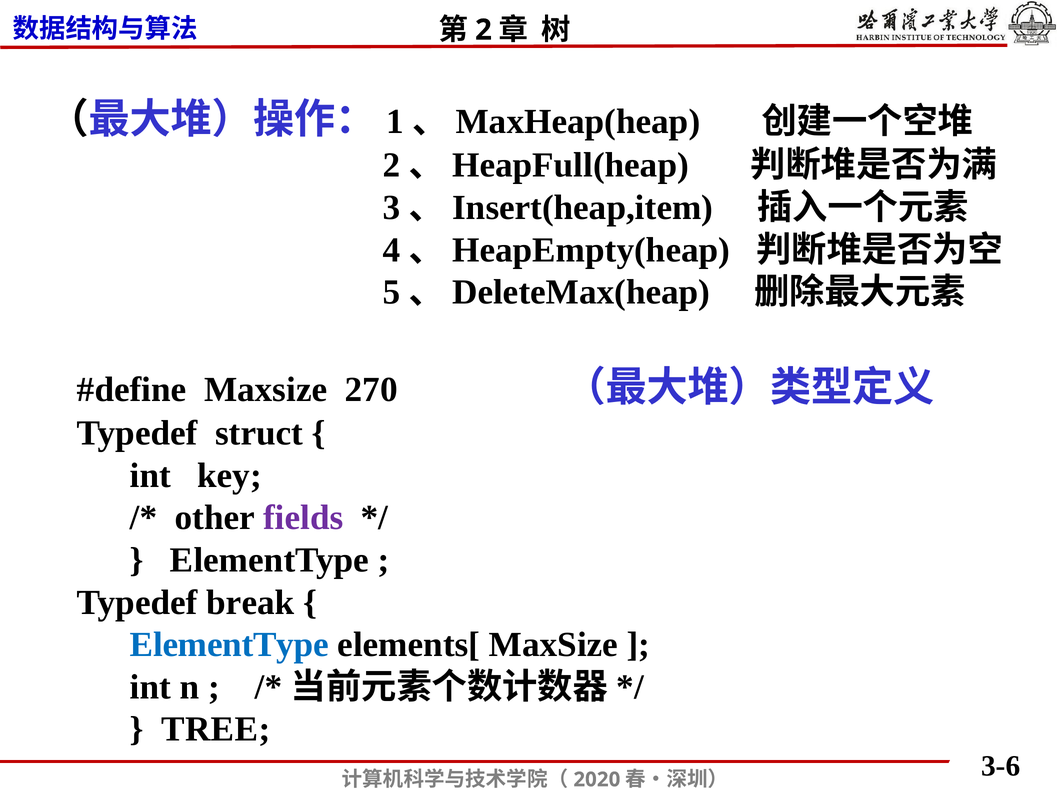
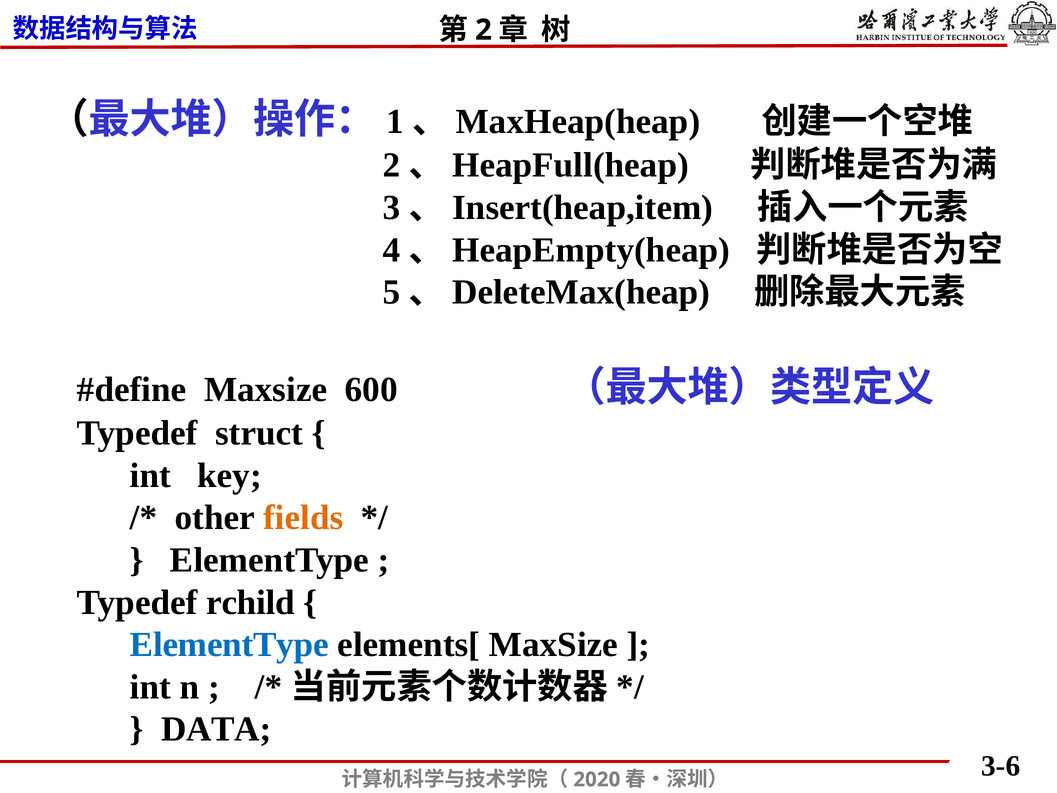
270: 270 -> 600
fields colour: purple -> orange
break: break -> rchild
TREE: TREE -> DATA
